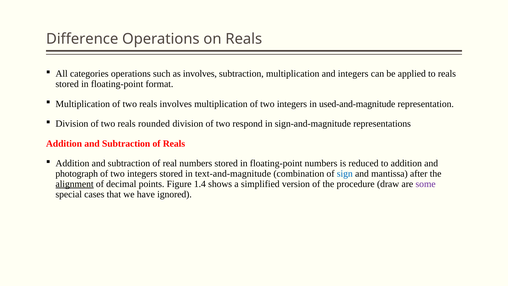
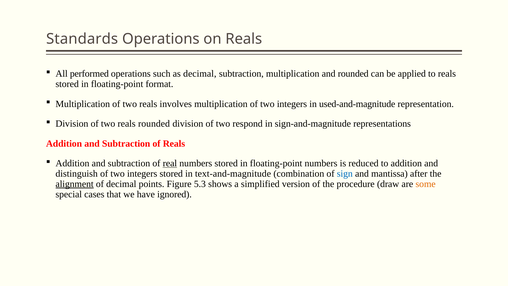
Difference: Difference -> Standards
categories: categories -> performed
as involves: involves -> decimal
and integers: integers -> rounded
real underline: none -> present
photograph: photograph -> distinguish
1.4: 1.4 -> 5.3
some colour: purple -> orange
